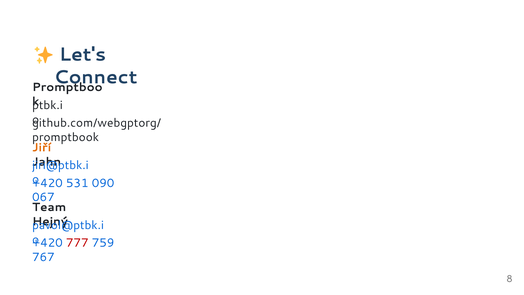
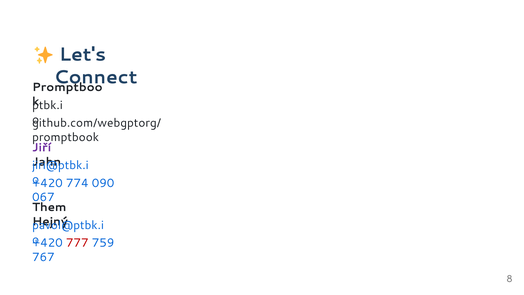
Jiří colour: orange -> purple
531: 531 -> 774
Team: Team -> Them
